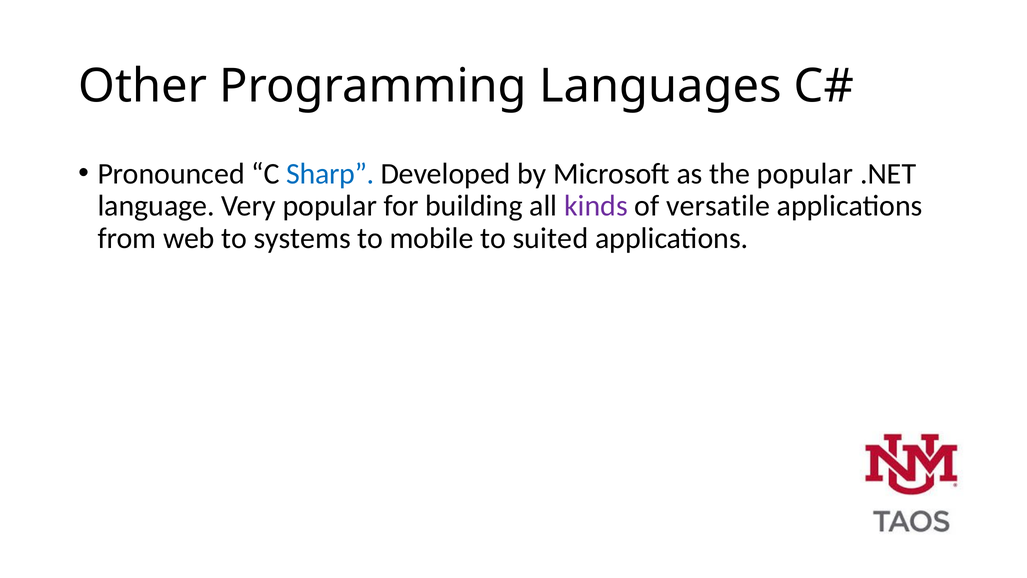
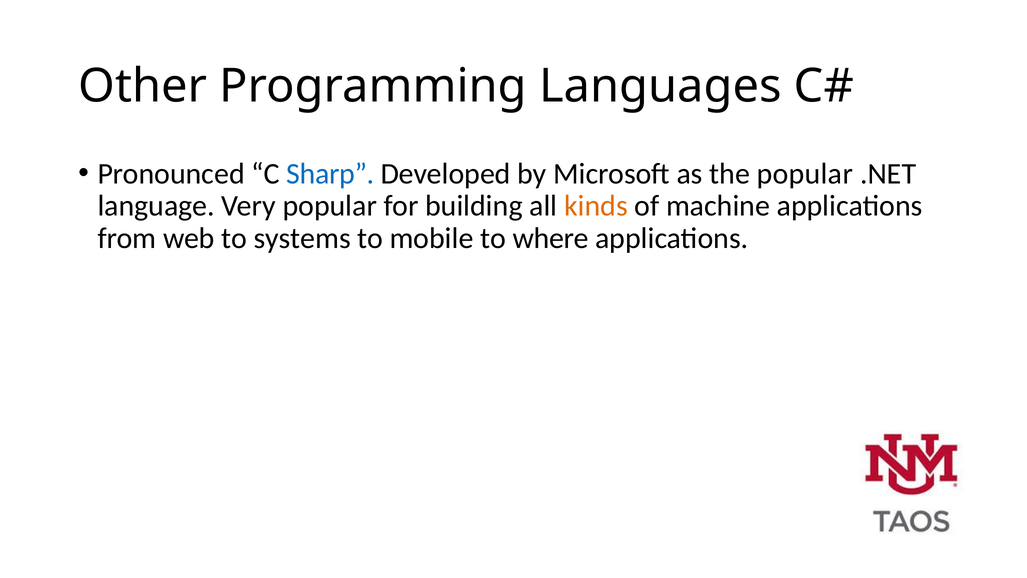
kinds colour: purple -> orange
versatile: versatile -> machine
suited: suited -> where
